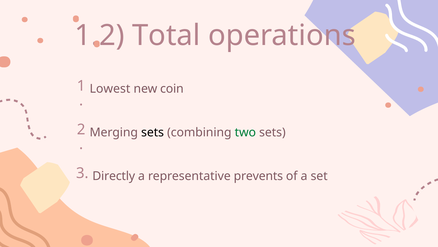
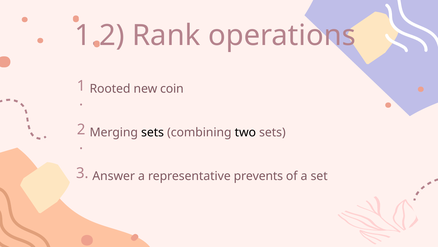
Total: Total -> Rank
Lowest: Lowest -> Rooted
two colour: green -> black
Directly: Directly -> Answer
